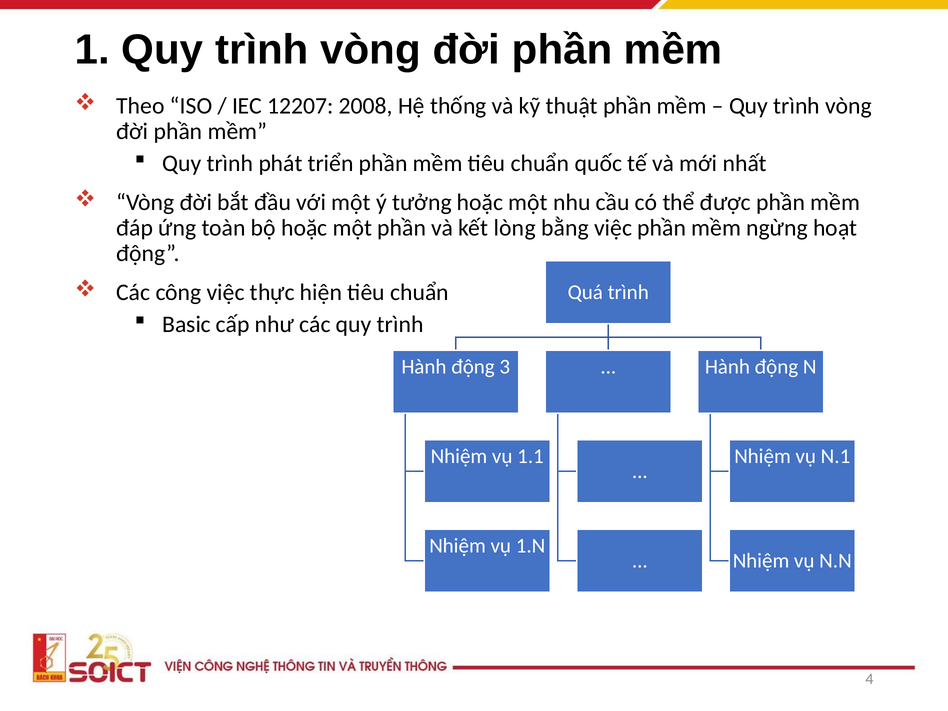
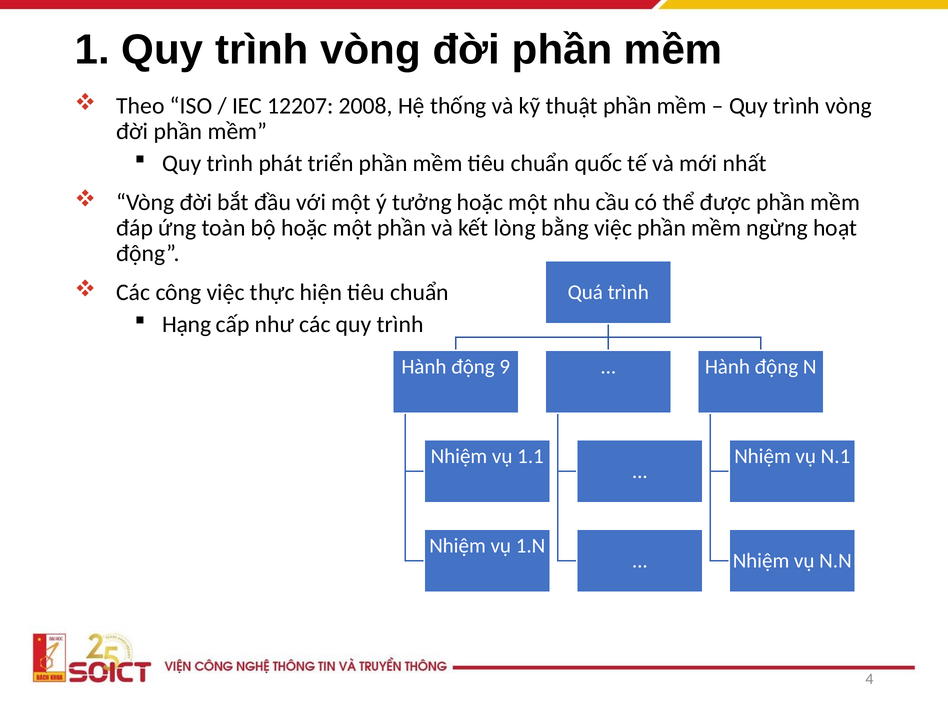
Basic: Basic -> Hạng
3: 3 -> 9
